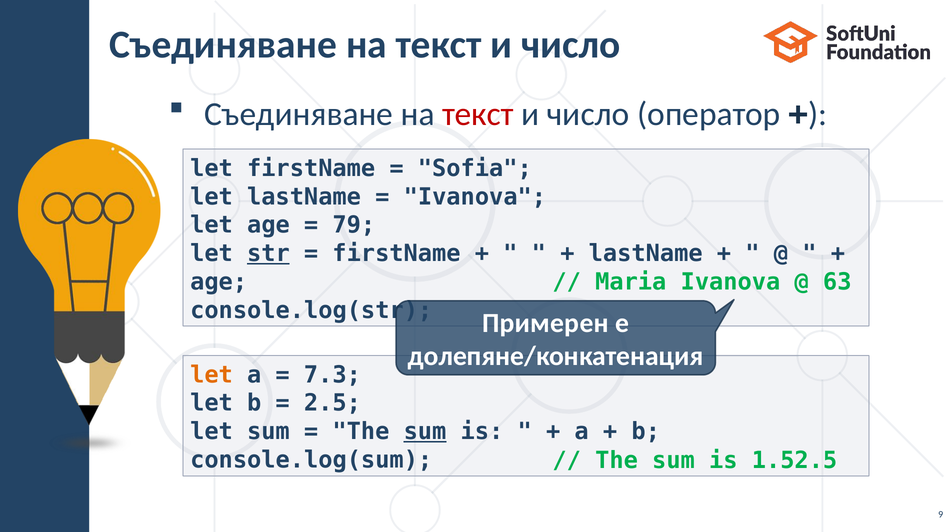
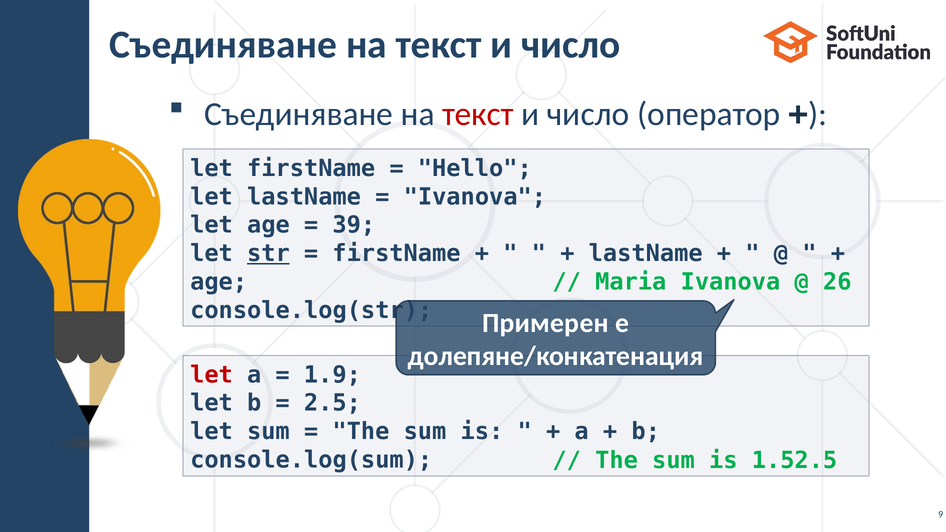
Sofia: Sofia -> Hello
79: 79 -> 39
63: 63 -> 26
let at (212, 375) colour: orange -> red
7.3: 7.3 -> 1.9
sum at (425, 432) underline: present -> none
